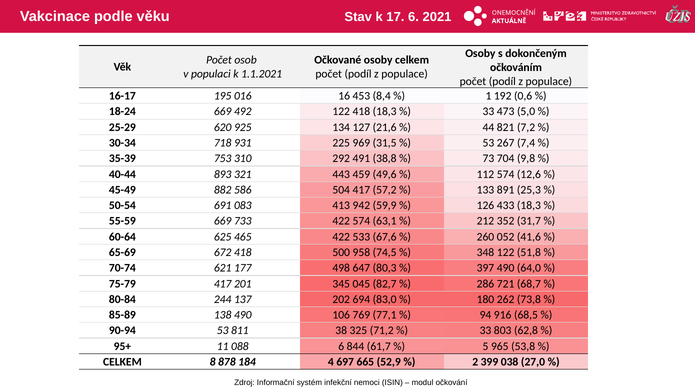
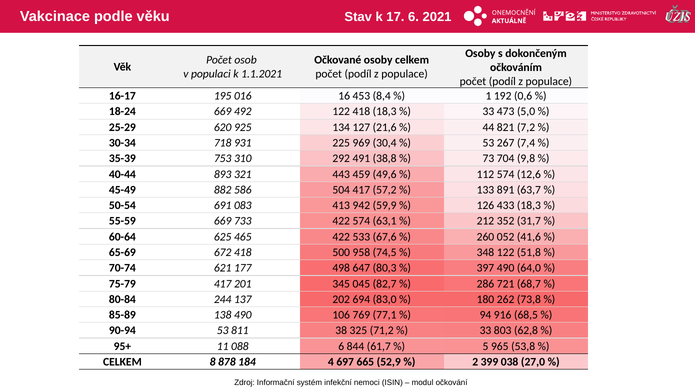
31,5: 31,5 -> 30,4
25,3: 25,3 -> 63,7
